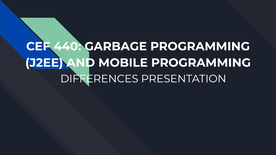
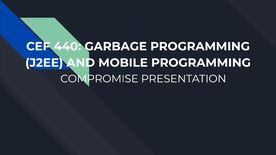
DIFFERENCES: DIFFERENCES -> COMPROMISE
